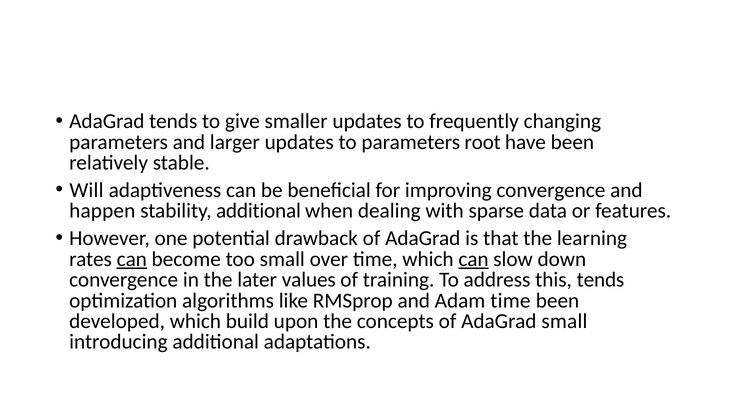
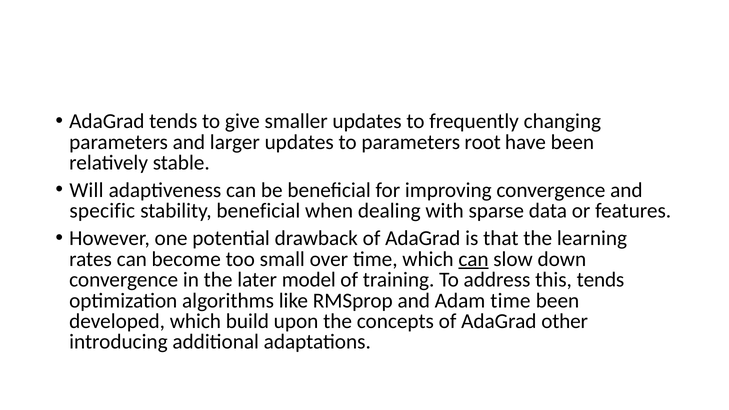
happen: happen -> specific
stability additional: additional -> beneficial
can at (132, 259) underline: present -> none
values: values -> model
AdaGrad small: small -> other
